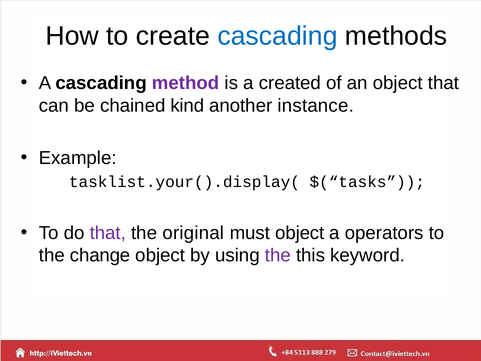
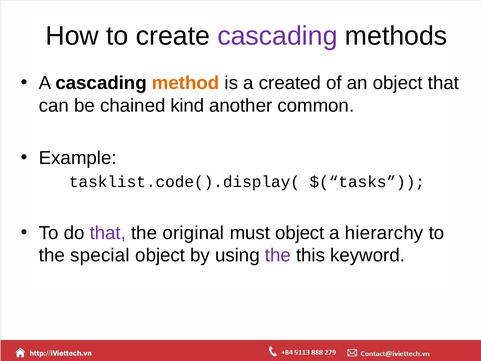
cascading at (277, 36) colour: blue -> purple
method colour: purple -> orange
instance: instance -> common
tasklist.your().display(: tasklist.your().display( -> tasklist.code().display(
operators: operators -> hierarchy
change: change -> special
